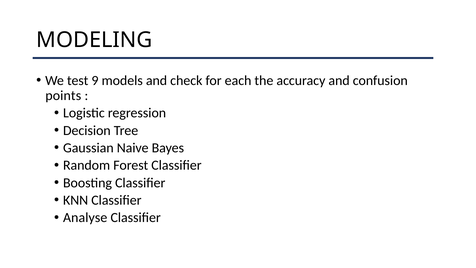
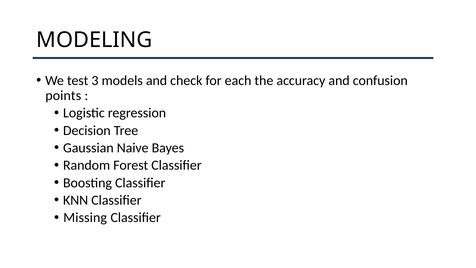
9: 9 -> 3
Analyse: Analyse -> Missing
